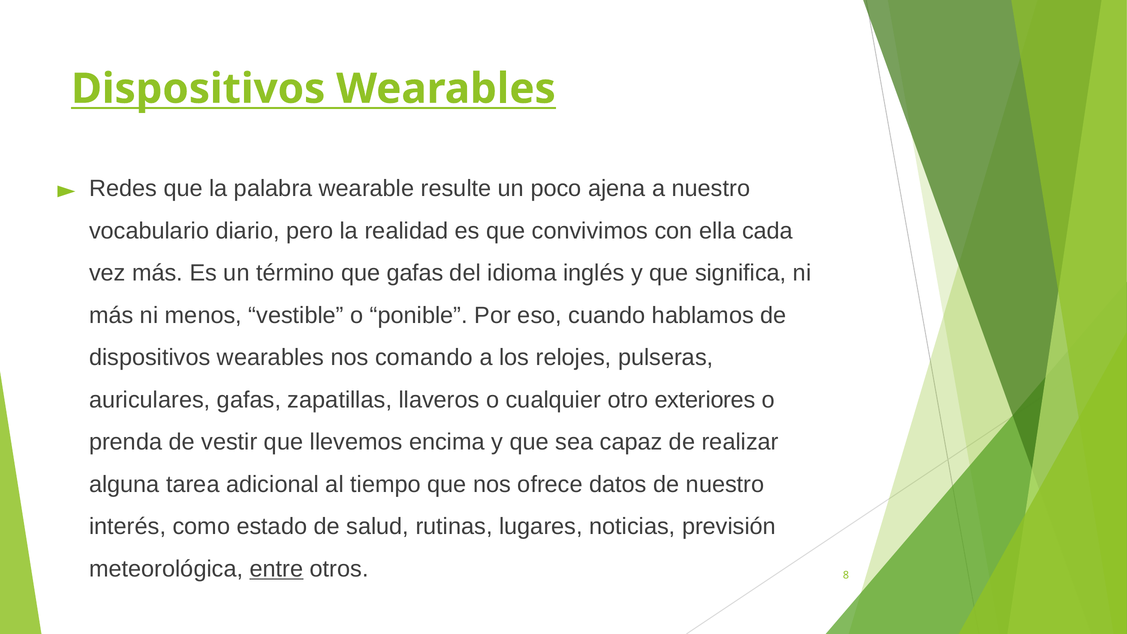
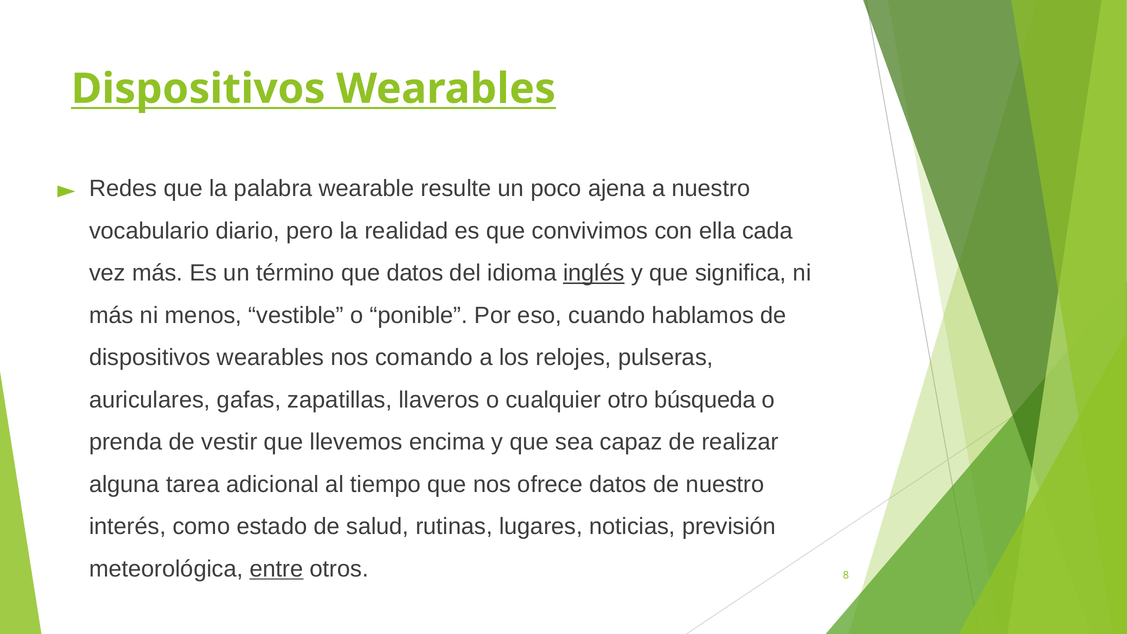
que gafas: gafas -> datos
inglés underline: none -> present
exteriores: exteriores -> búsqueda
